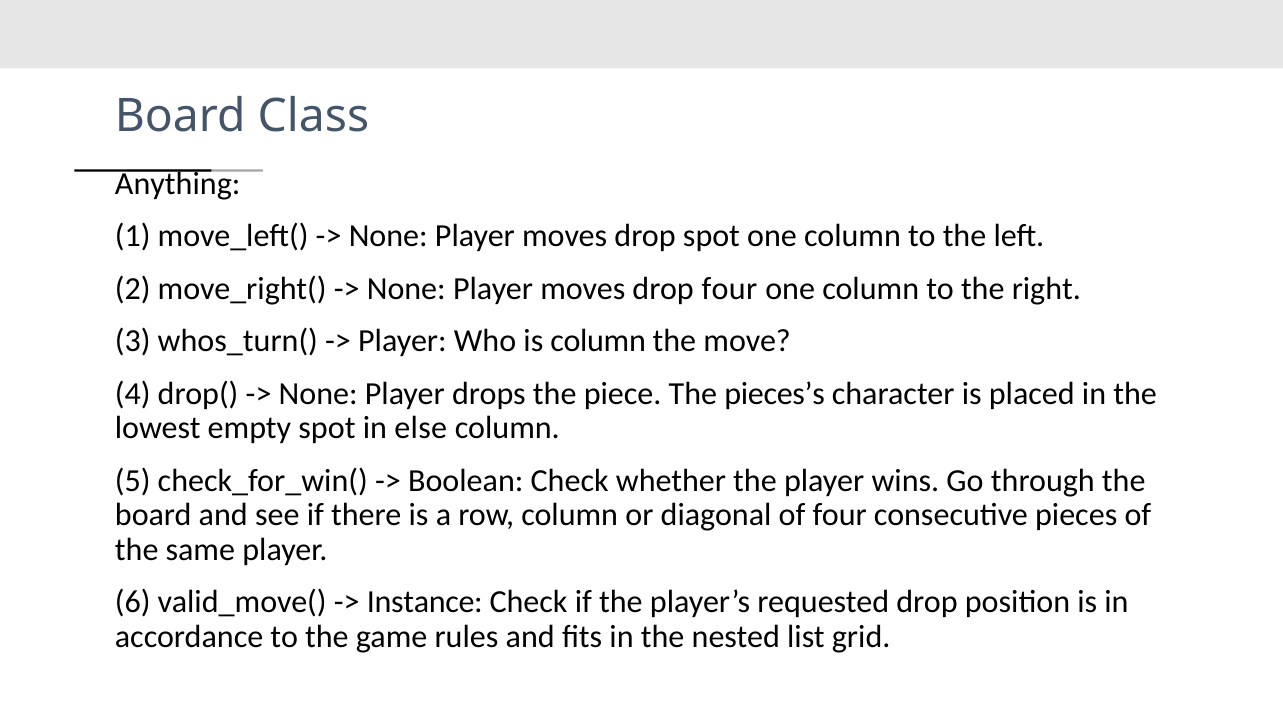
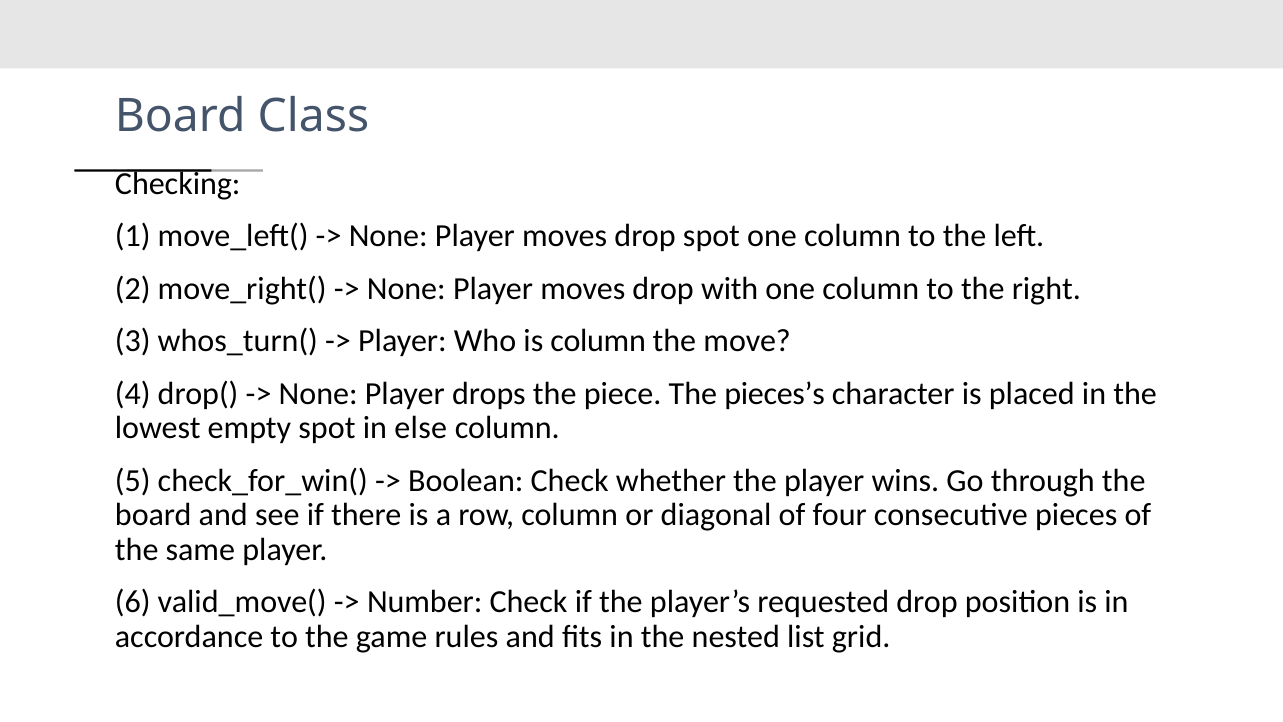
Anything: Anything -> Checking
drop four: four -> with
Instance: Instance -> Number
